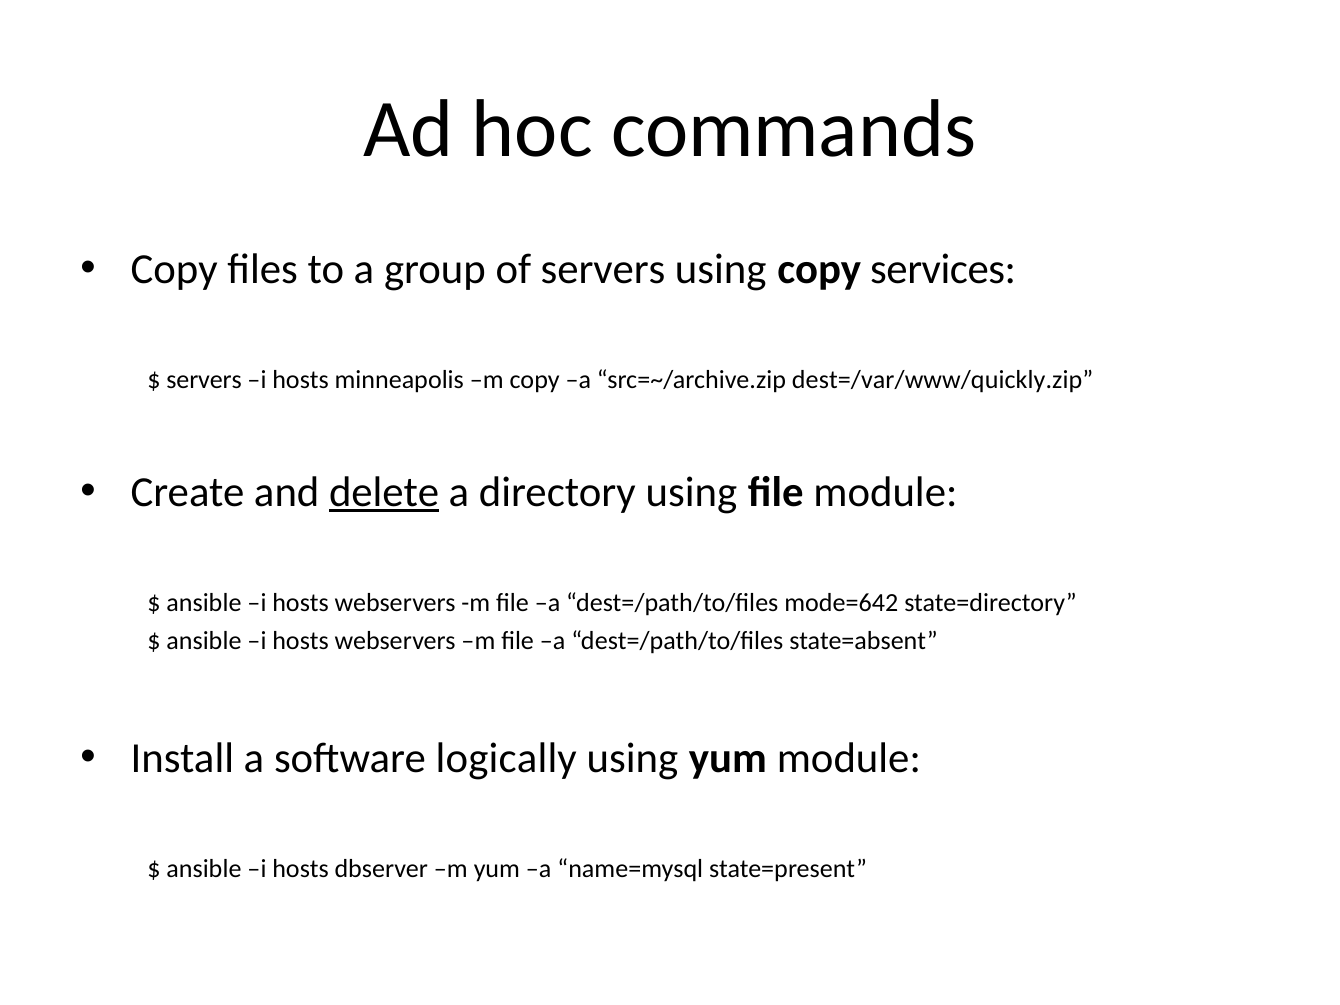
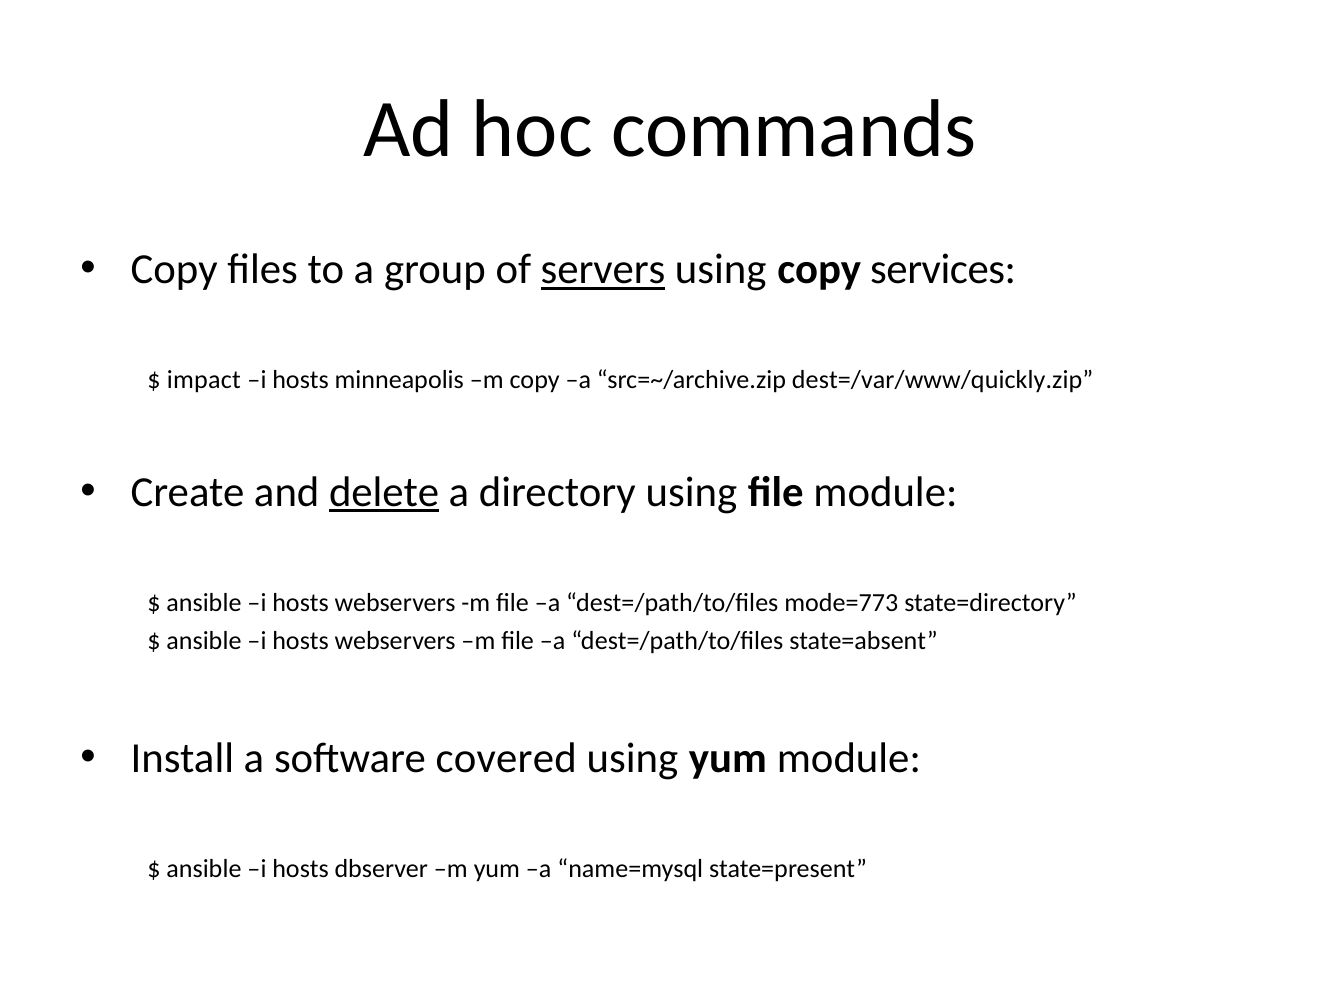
servers at (603, 270) underline: none -> present
servers at (204, 380): servers -> impact
mode=642: mode=642 -> mode=773
logically: logically -> covered
